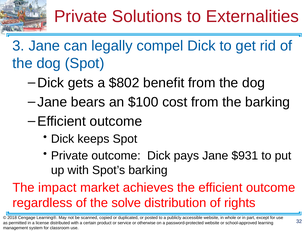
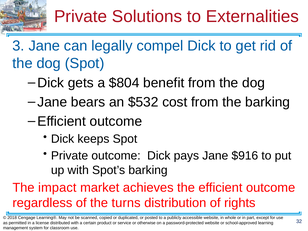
$802: $802 -> $804
$100: $100 -> $532
$931: $931 -> $916
solve: solve -> turns
